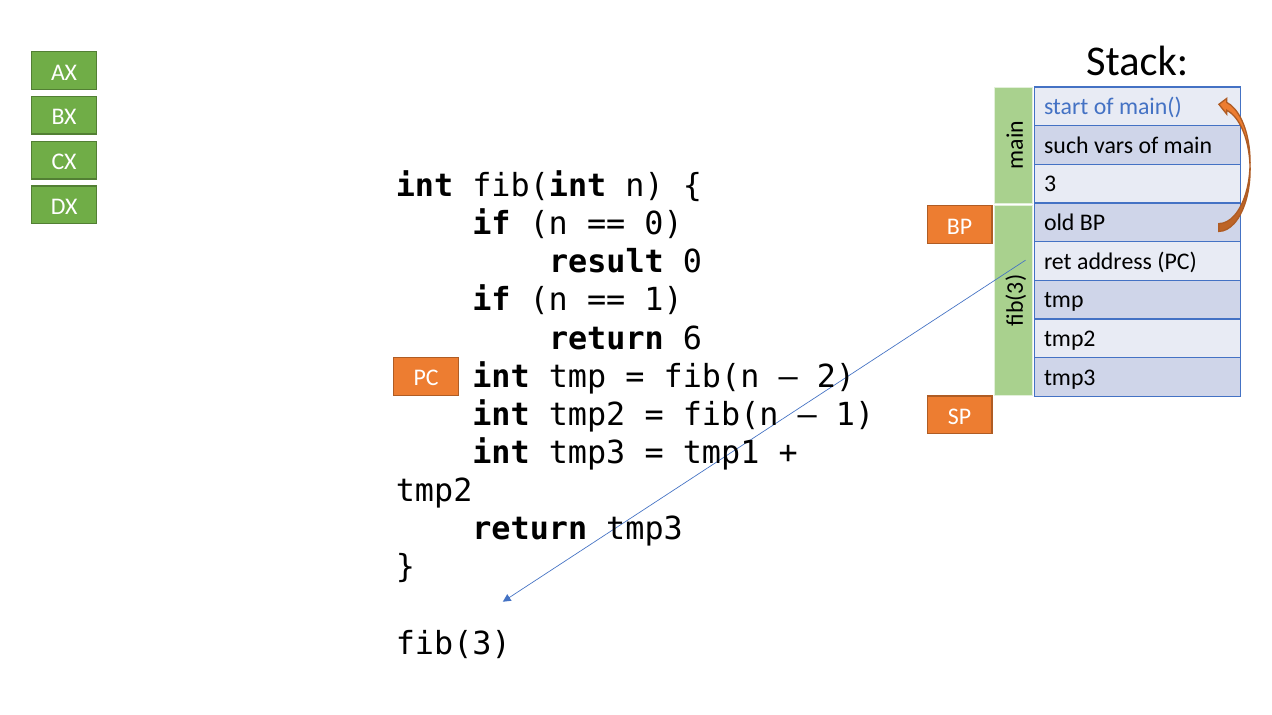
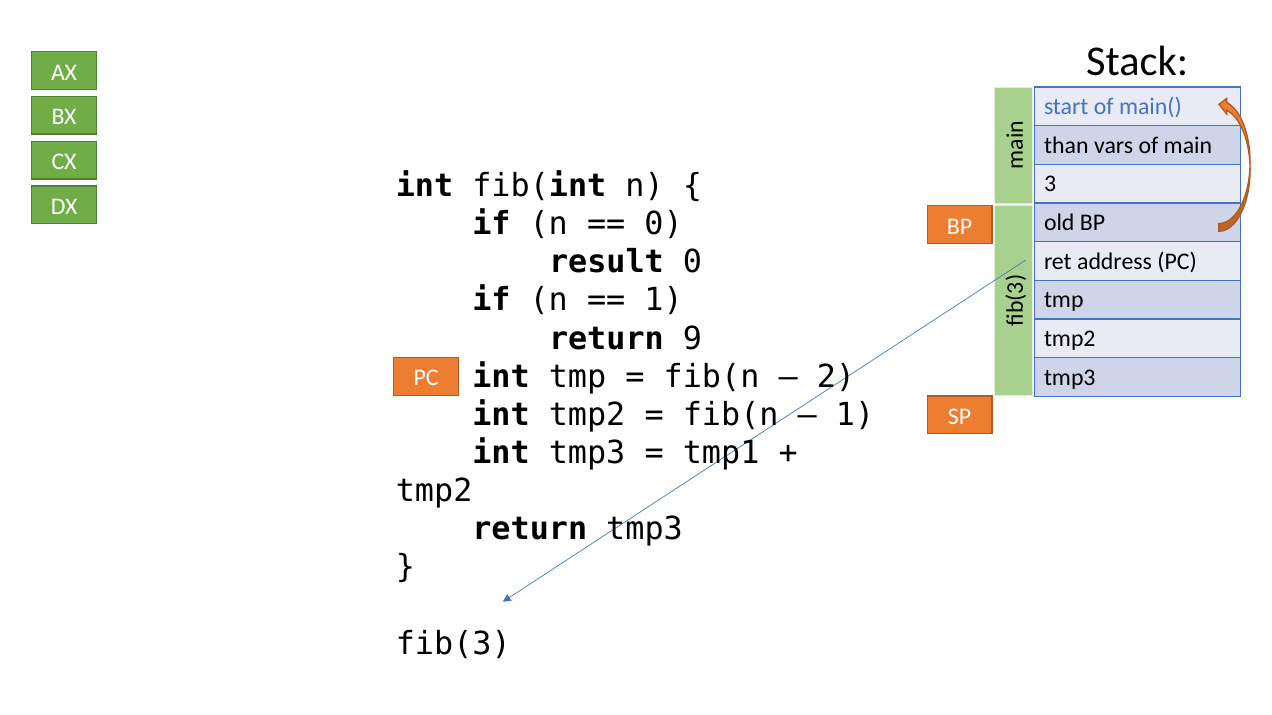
such: such -> than
6: 6 -> 9
